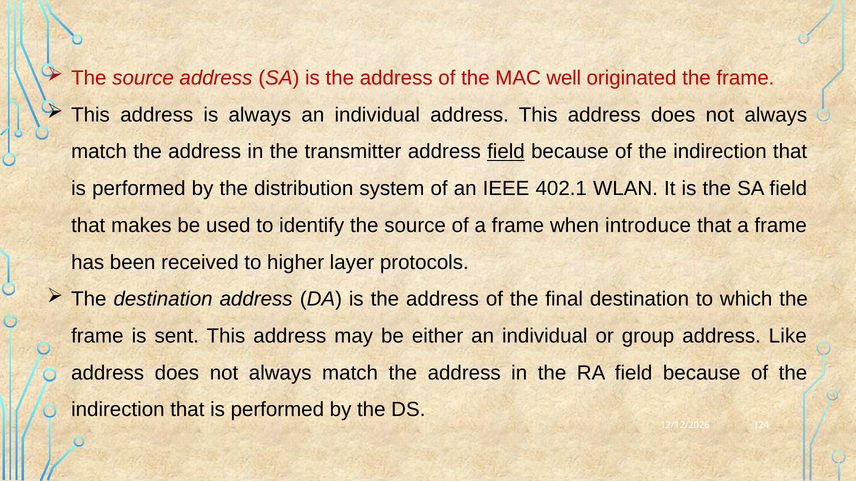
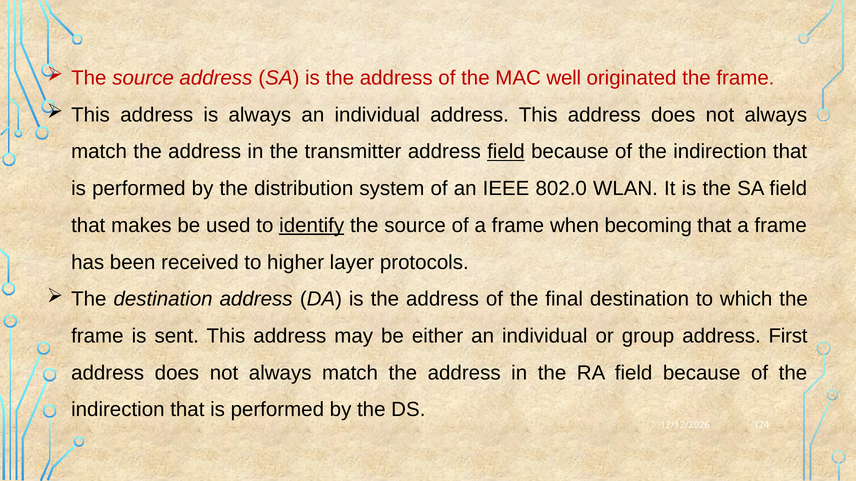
402.1: 402.1 -> 802.0
identify underline: none -> present
introduce: introduce -> becoming
Like: Like -> First
